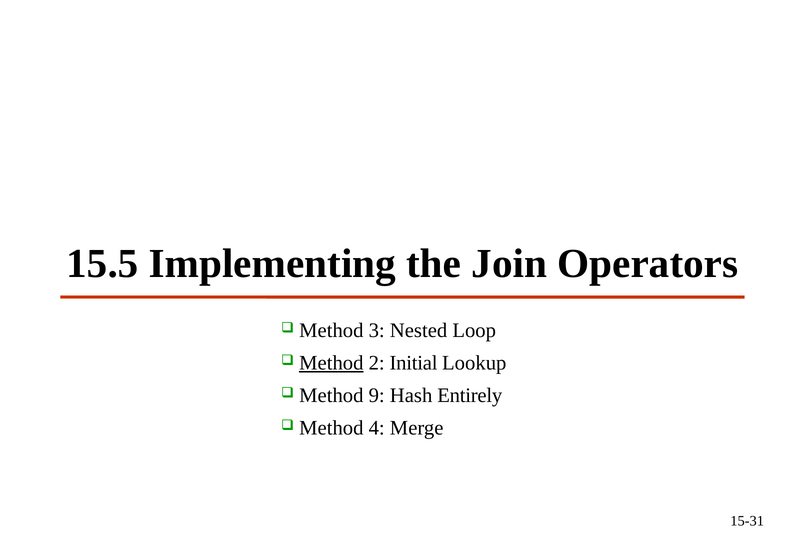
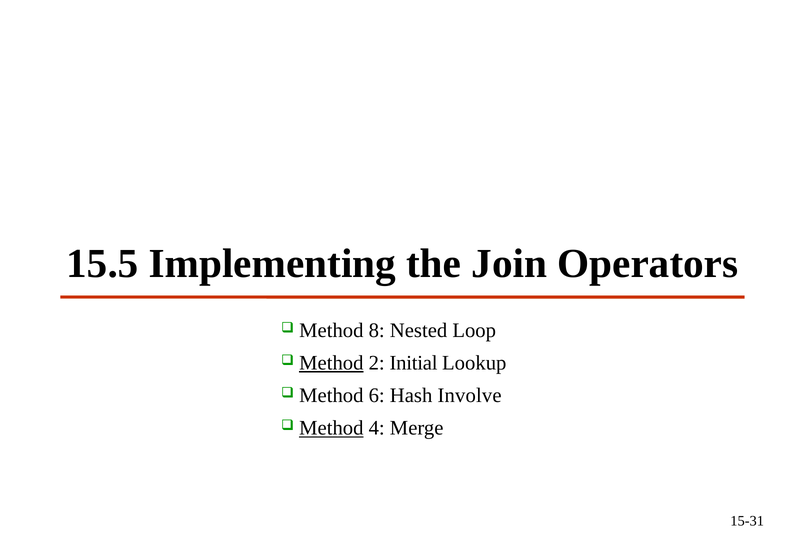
3: 3 -> 8
9: 9 -> 6
Entirely: Entirely -> Involve
Method at (331, 428) underline: none -> present
